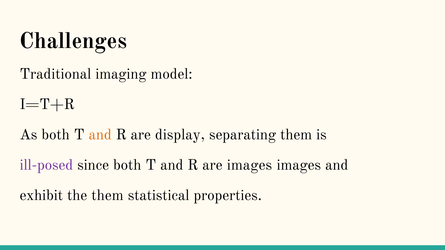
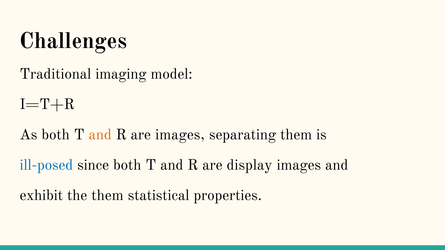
are display: display -> images
ill-posed colour: purple -> blue
are images: images -> display
